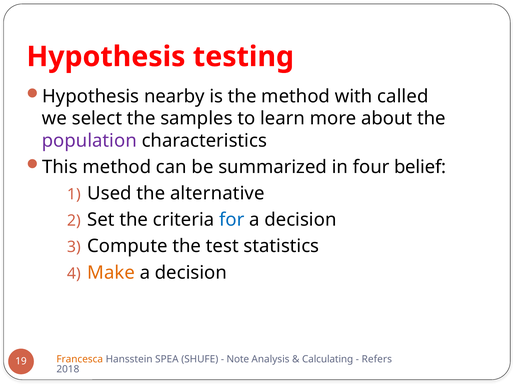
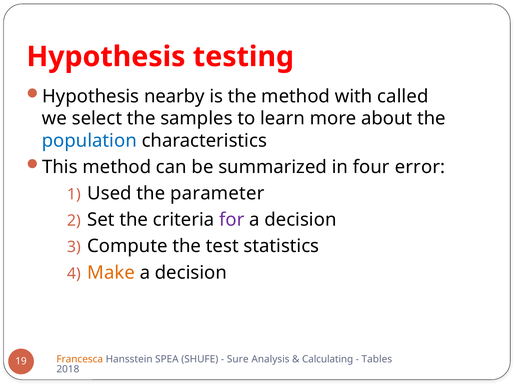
population colour: purple -> blue
belief: belief -> error
alternative: alternative -> parameter
for colour: blue -> purple
Note: Note -> Sure
Refers: Refers -> Tables
